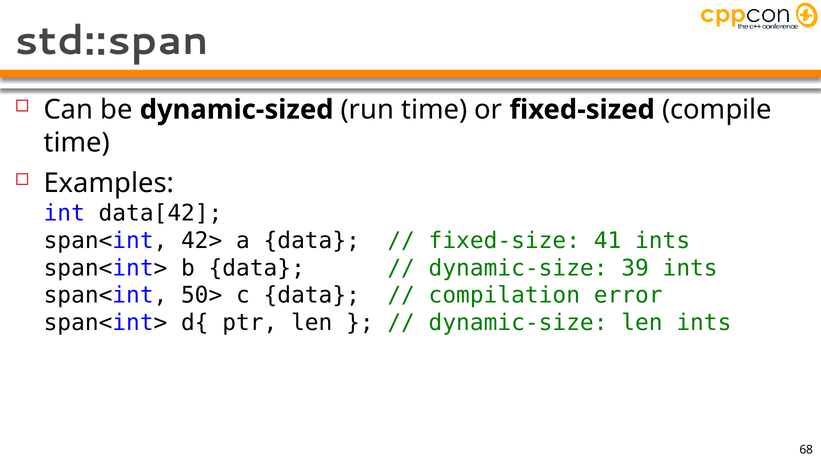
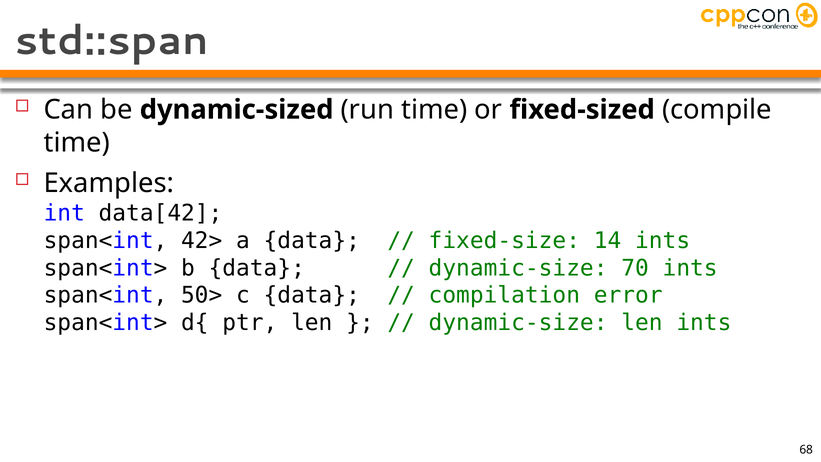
41: 41 -> 14
39: 39 -> 70
